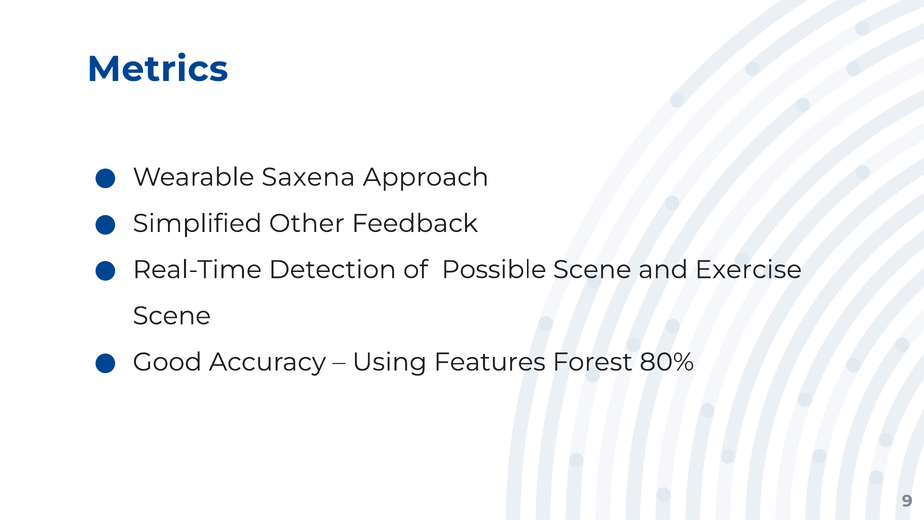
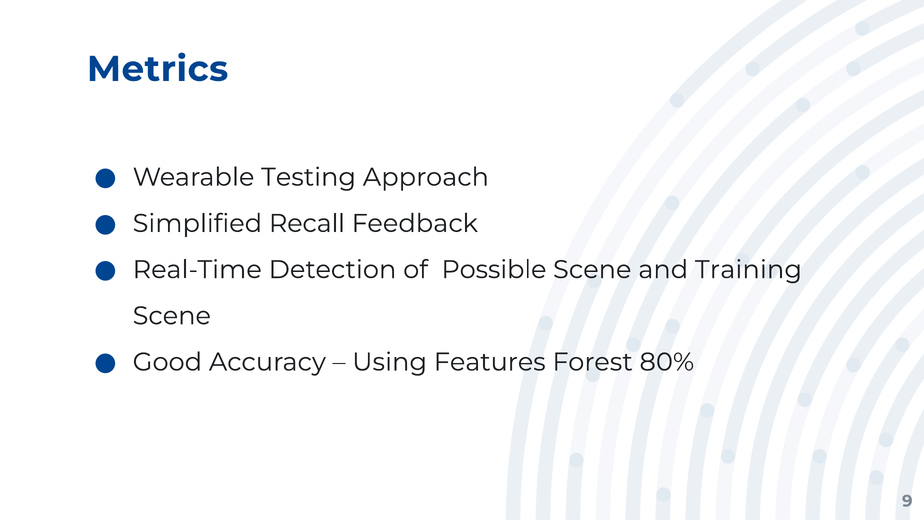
Saxena: Saxena -> Testing
Other: Other -> Recall
Exercise: Exercise -> Training
